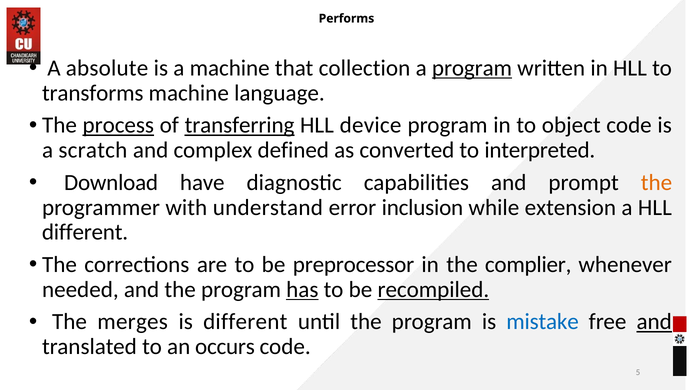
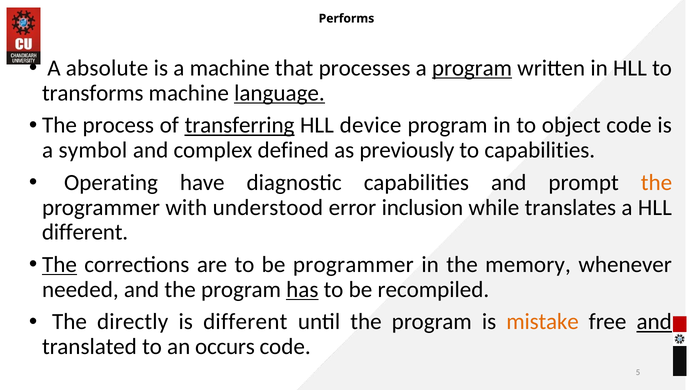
collection: collection -> processes
language underline: none -> present
process underline: present -> none
scratch: scratch -> symbol
converted: converted -> previously
to interpreted: interpreted -> capabilities
Download: Download -> Operating
understand: understand -> understood
extension: extension -> translates
The at (59, 264) underline: none -> present
be preprocessor: preprocessor -> programmer
complier: complier -> memory
recompiled underline: present -> none
merges: merges -> directly
mistake colour: blue -> orange
